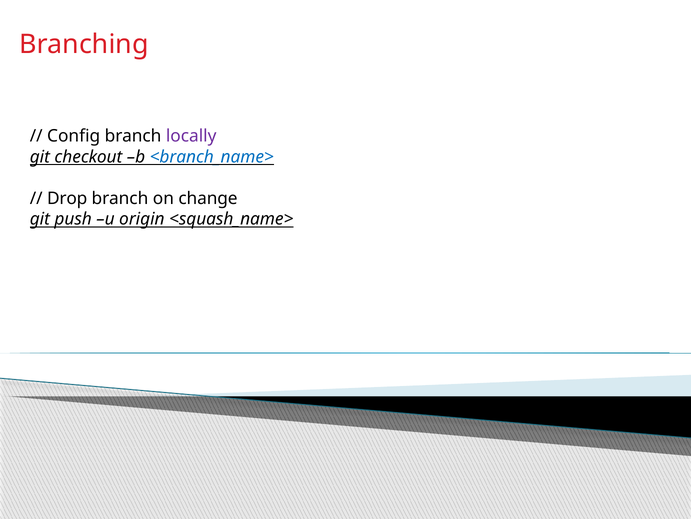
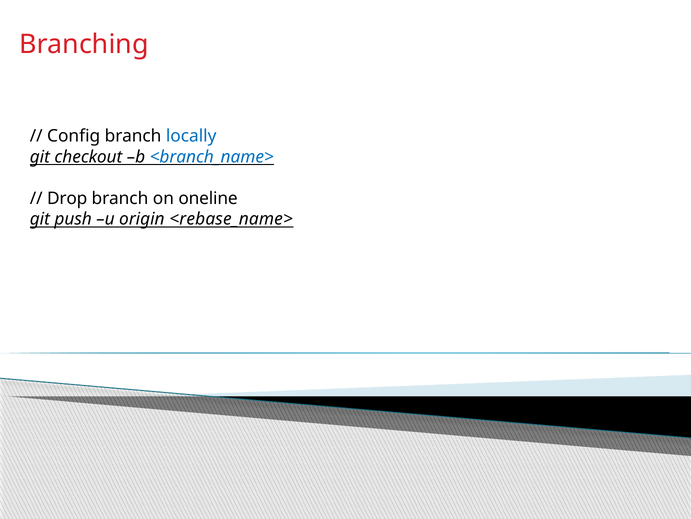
locally colour: purple -> blue
change: change -> oneline
<squash_name>: <squash_name> -> <rebase_name>
